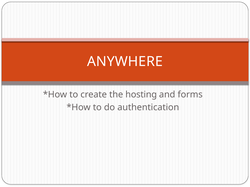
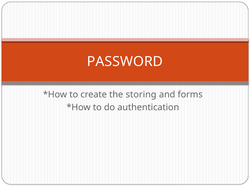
ANYWHERE: ANYWHERE -> PASSWORD
hosting: hosting -> storing
